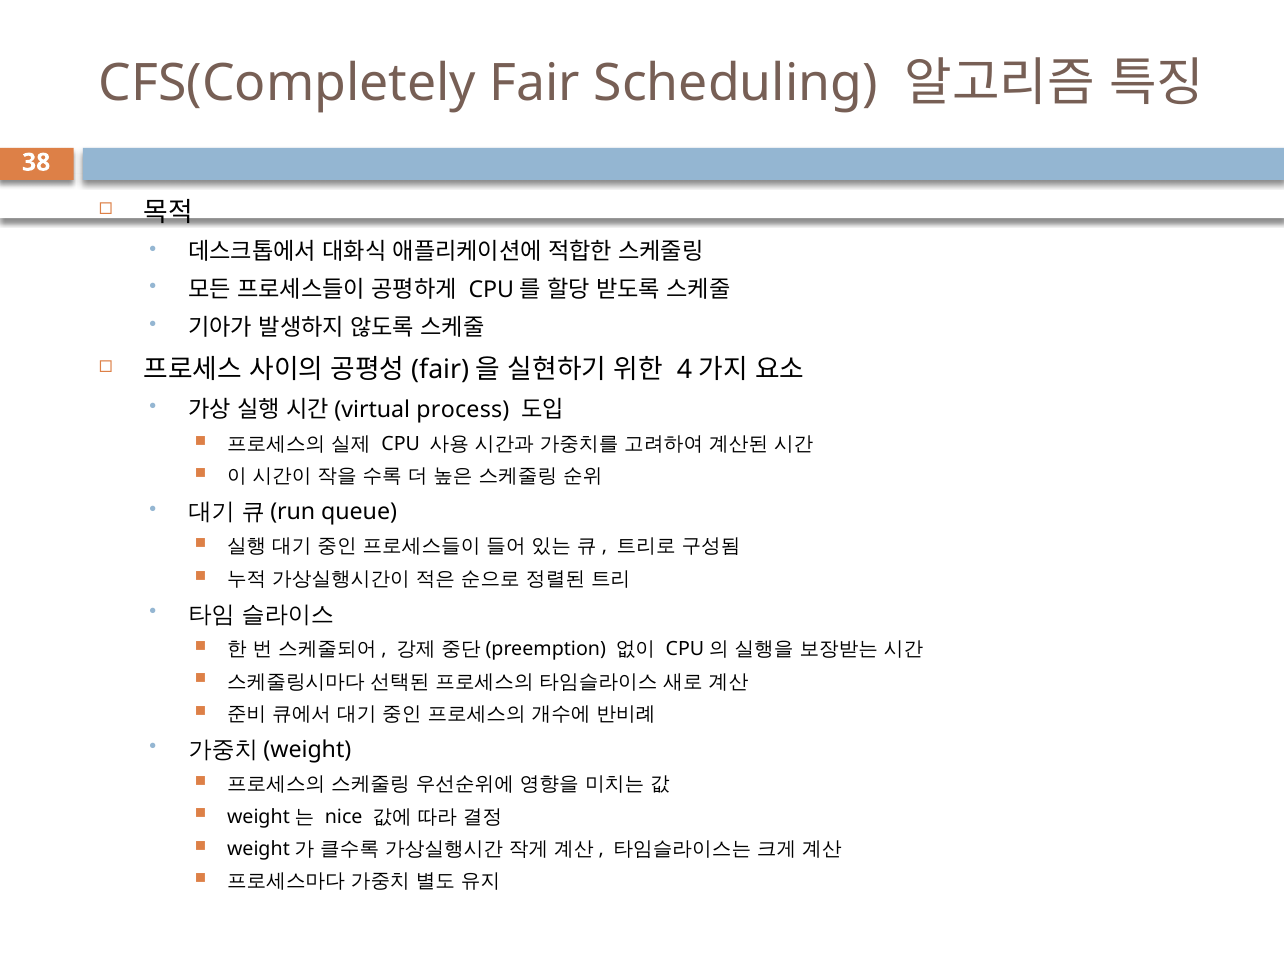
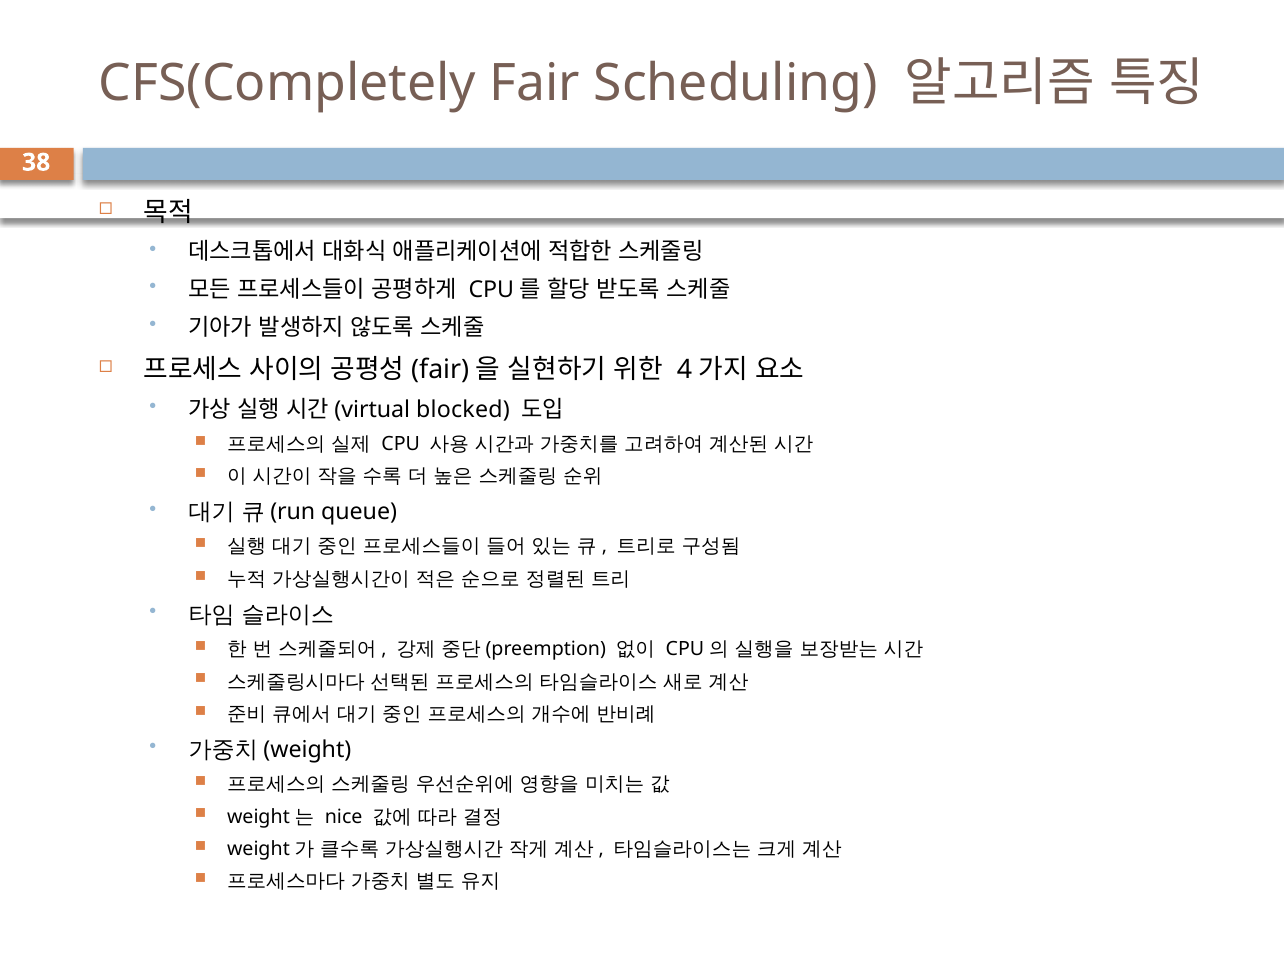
process: process -> blocked
